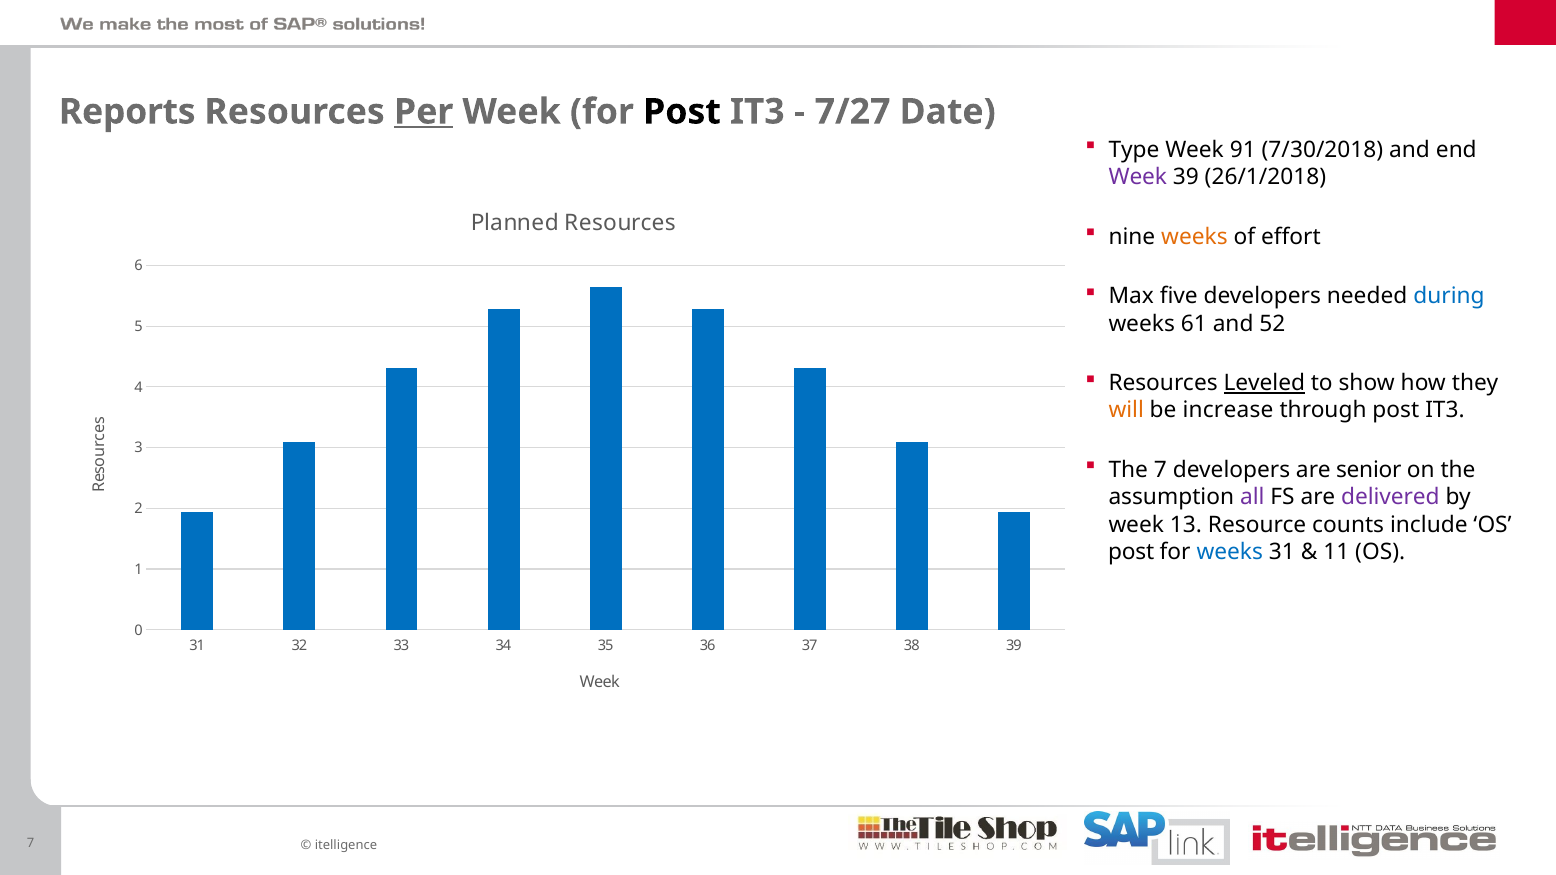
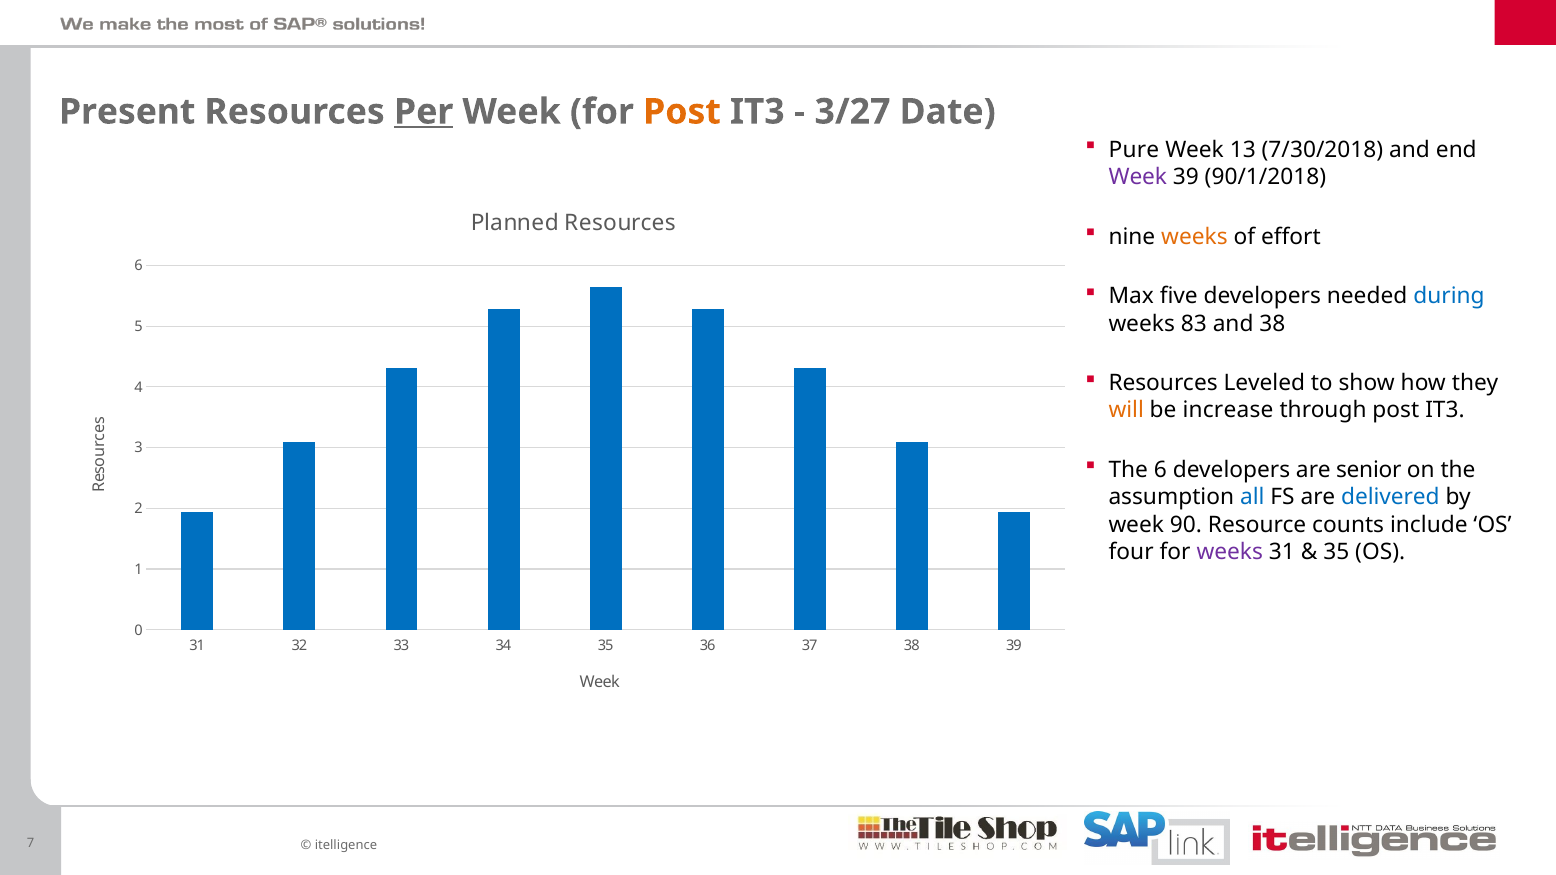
Reports: Reports -> Present
Post at (682, 112) colour: black -> orange
7/27: 7/27 -> 3/27
Type: Type -> Pure
91: 91 -> 13
26/1/2018: 26/1/2018 -> 90/1/2018
61: 61 -> 83
and 52: 52 -> 38
Leveled underline: present -> none
The 7: 7 -> 6
all colour: purple -> blue
delivered colour: purple -> blue
13: 13 -> 90
post at (1131, 552): post -> four
weeks at (1230, 552) colour: blue -> purple
11 at (1336, 552): 11 -> 35
